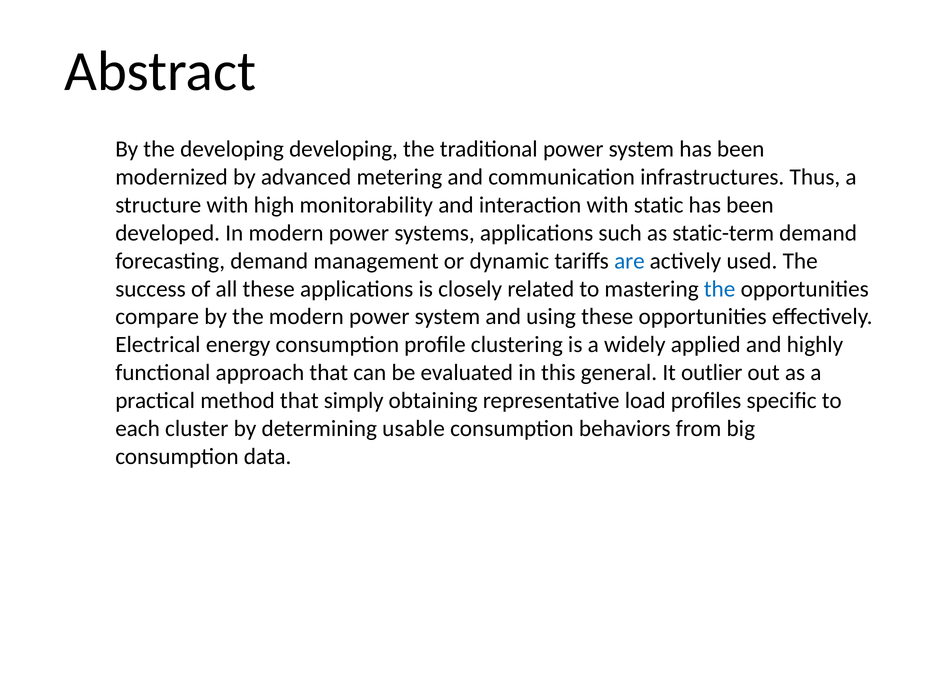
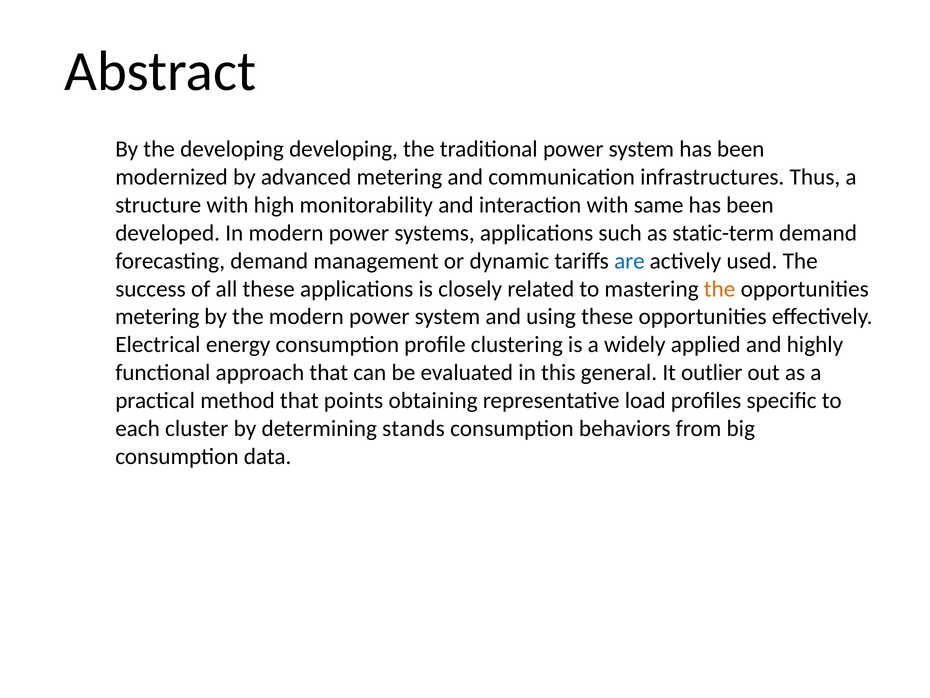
static: static -> same
the at (720, 289) colour: blue -> orange
compare at (157, 317): compare -> metering
simply: simply -> points
usable: usable -> stands
